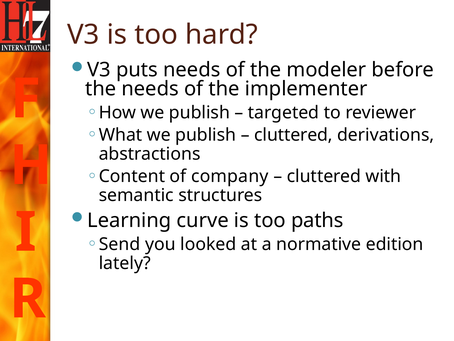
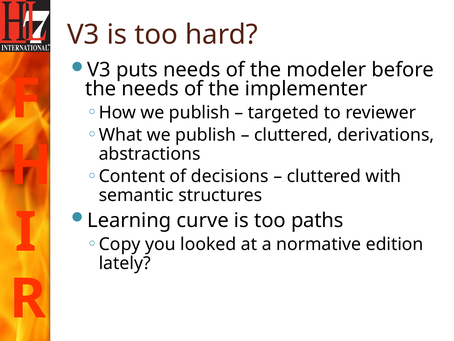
company: company -> decisions
Send: Send -> Copy
